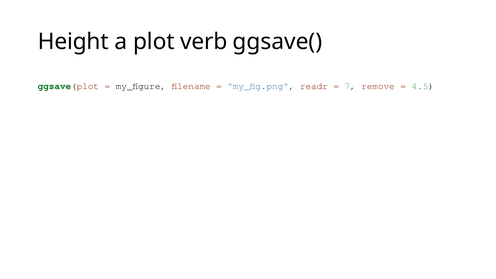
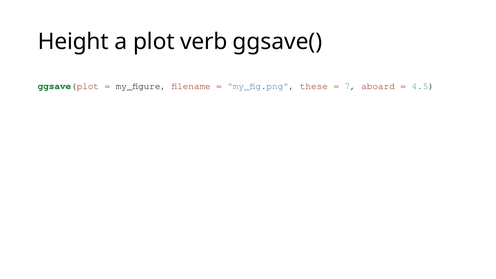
readr: readr -> these
remove: remove -> aboard
